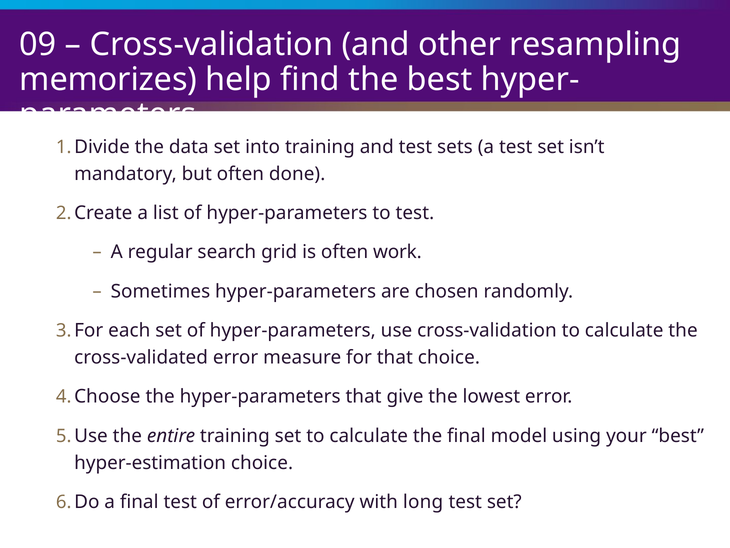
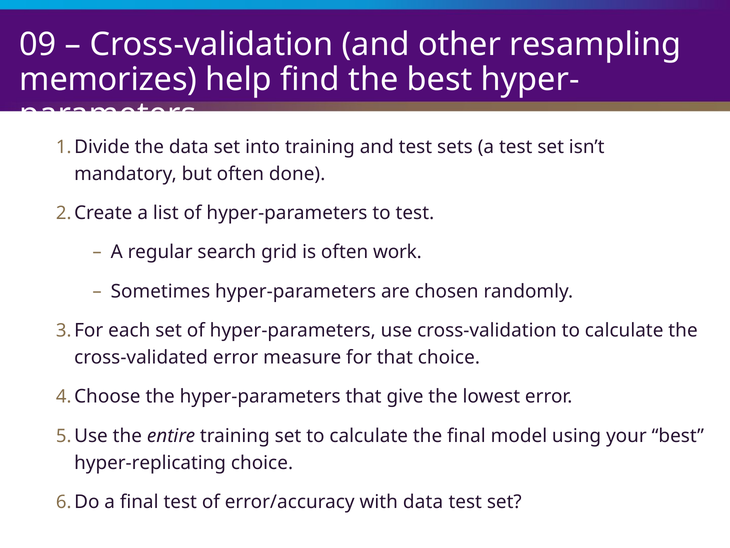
hyper-estimation: hyper-estimation -> hyper-replicating
with long: long -> data
